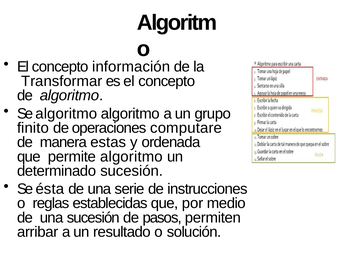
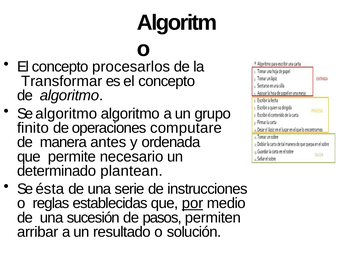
información: información -> procesarlos
estas: estas -> antes
permite algoritmo: algoritmo -> necesario
determinado sucesión: sucesión -> plantean
por underline: none -> present
